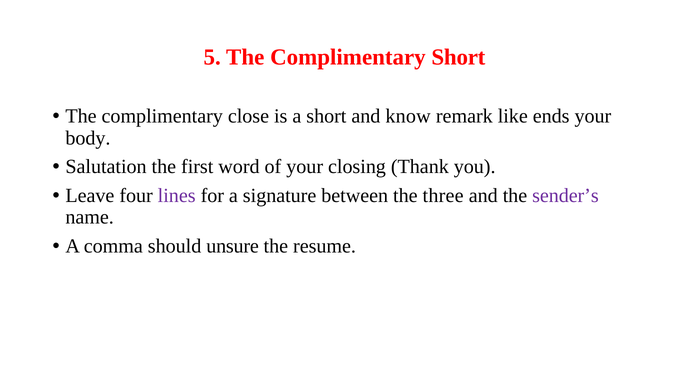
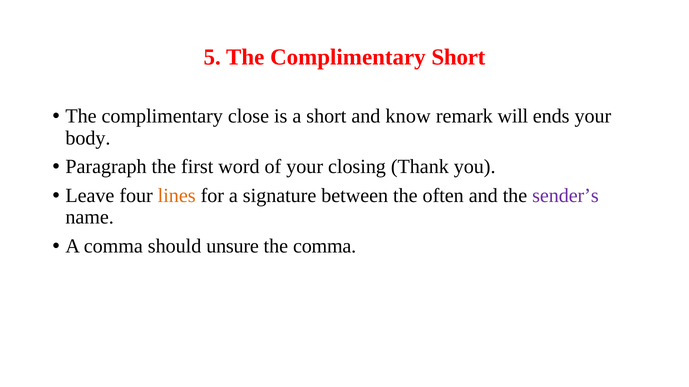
like: like -> will
Salutation: Salutation -> Paragraph
lines colour: purple -> orange
three: three -> often
the resume: resume -> comma
